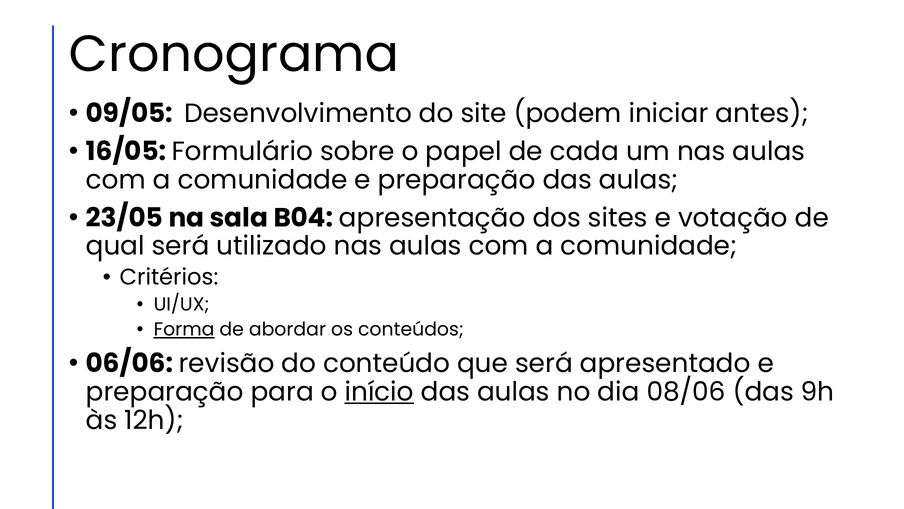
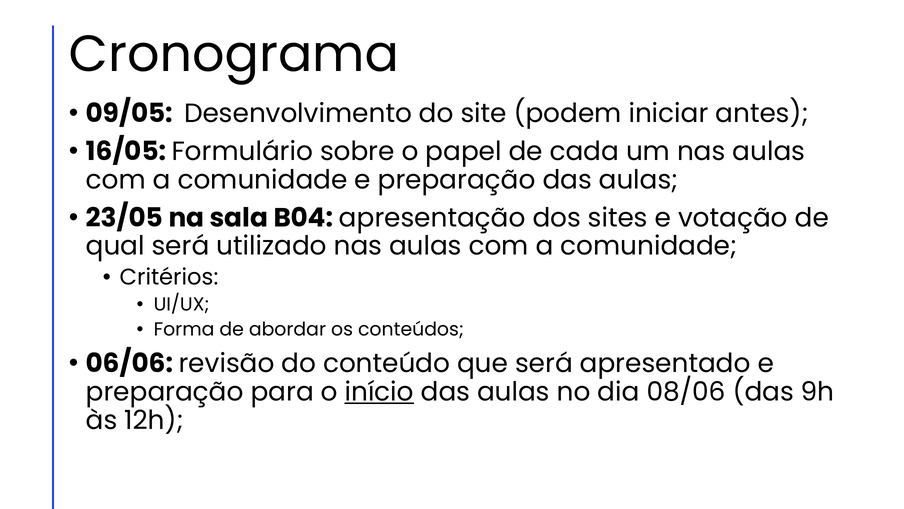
Forma underline: present -> none
